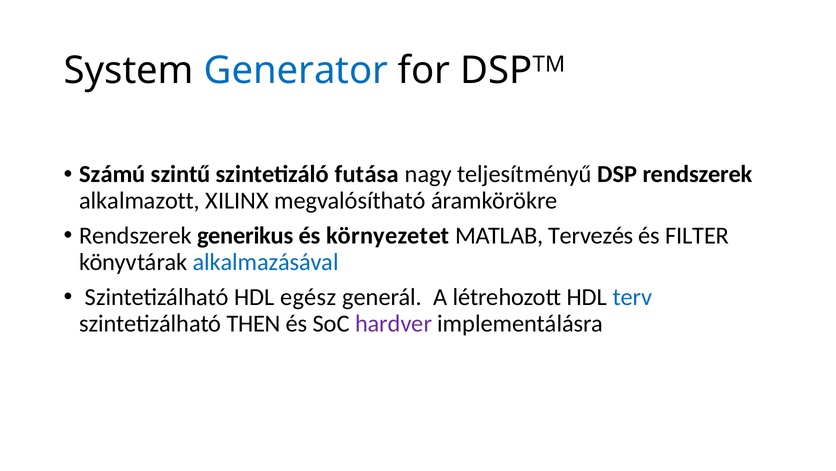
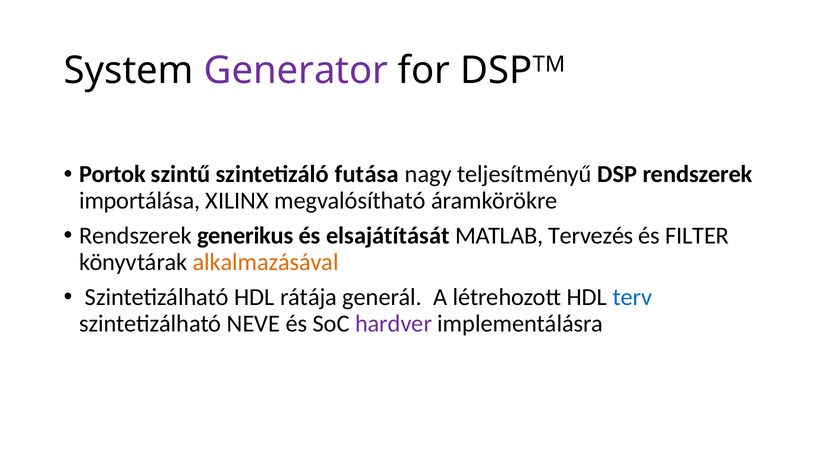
Generator colour: blue -> purple
Számú: Számú -> Portok
alkalmazott: alkalmazott -> importálása
környezetet: környezetet -> elsajátítását
alkalmazásával colour: blue -> orange
egész: egész -> rátája
THEN: THEN -> NEVE
